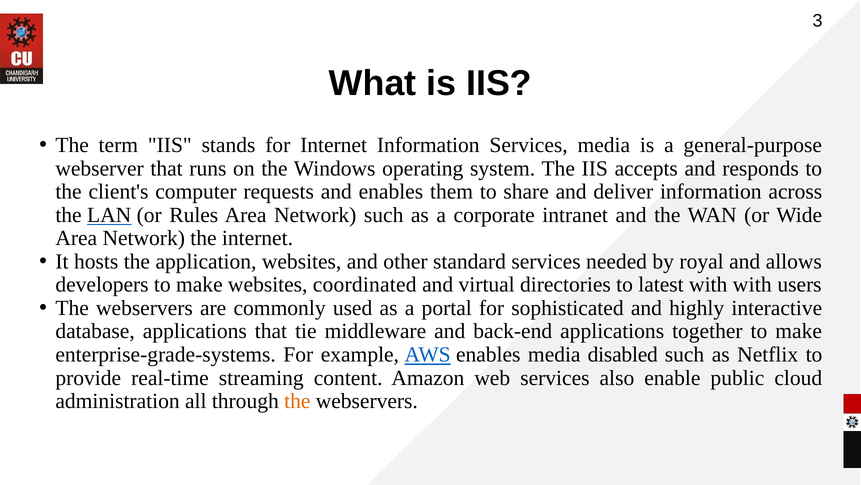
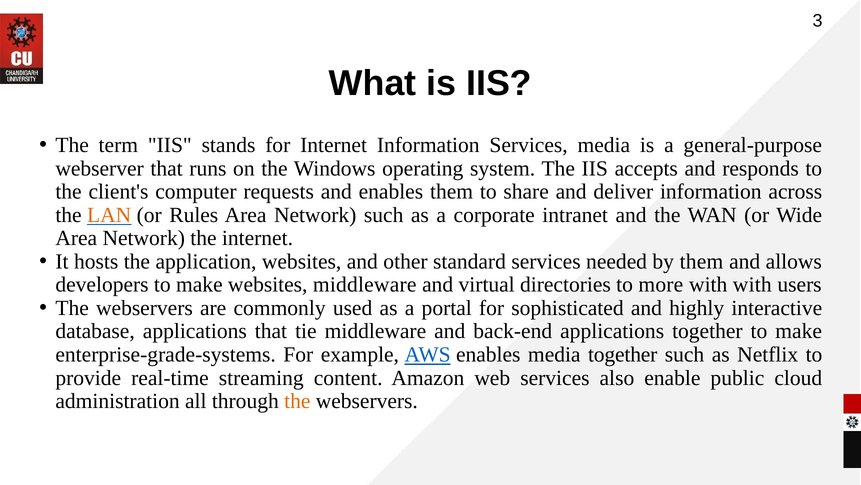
LAN colour: black -> orange
by royal: royal -> them
websites coordinated: coordinated -> middleware
latest: latest -> more
media disabled: disabled -> together
